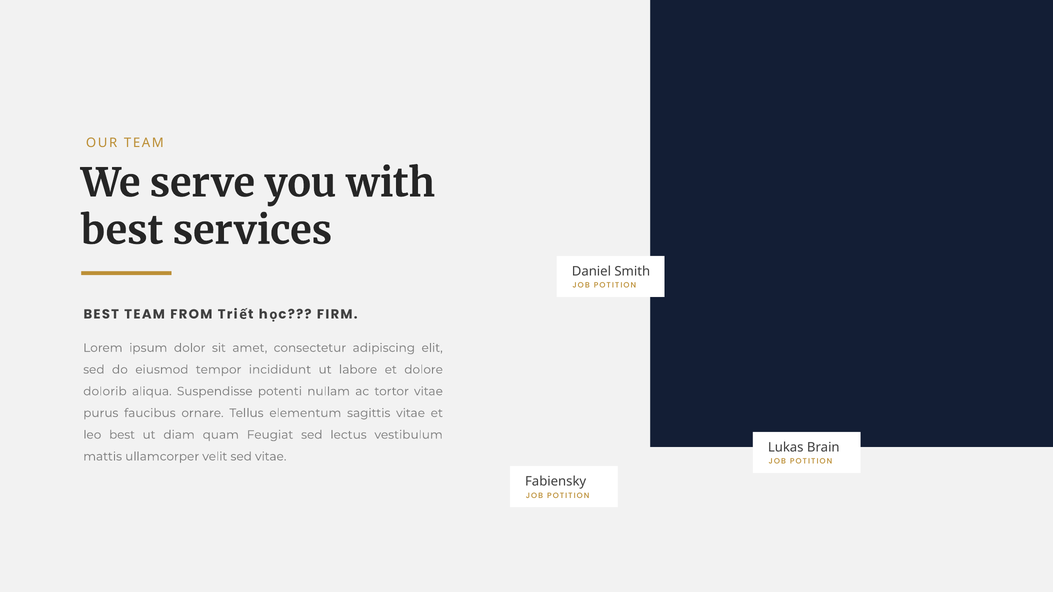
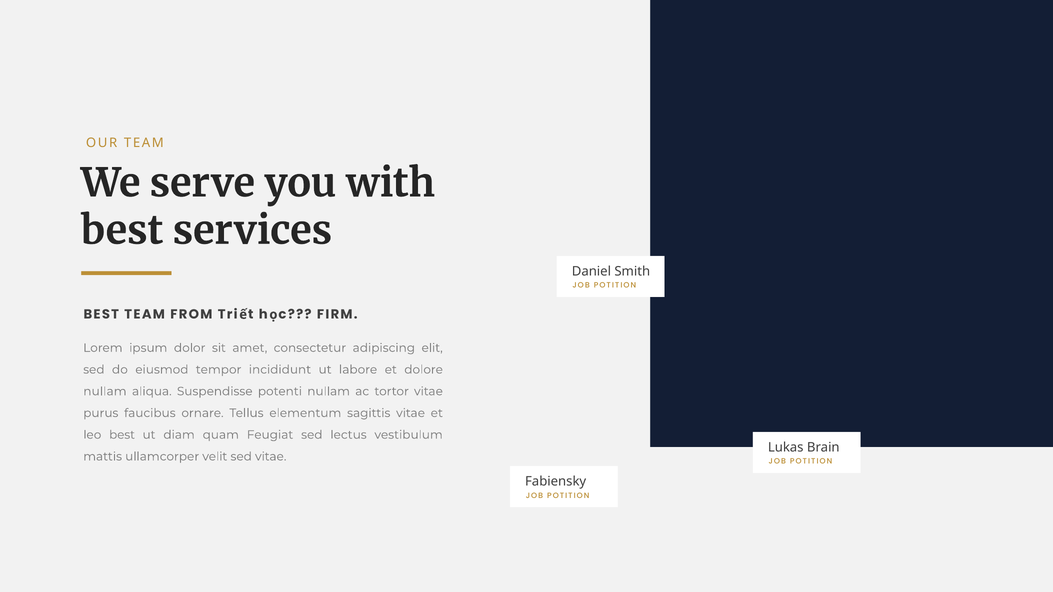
dolorib at (105, 392): dolorib -> nullam
